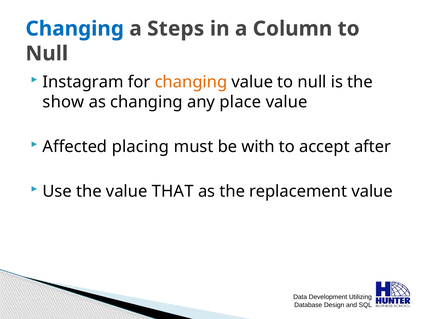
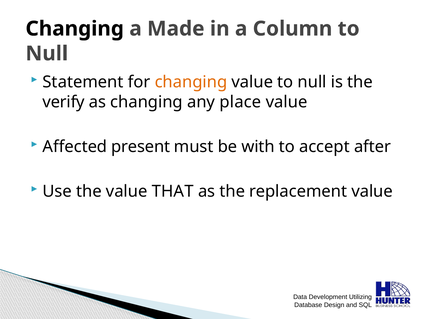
Changing at (75, 29) colour: blue -> black
Steps: Steps -> Made
Instagram: Instagram -> Statement
show: show -> verify
placing: placing -> present
